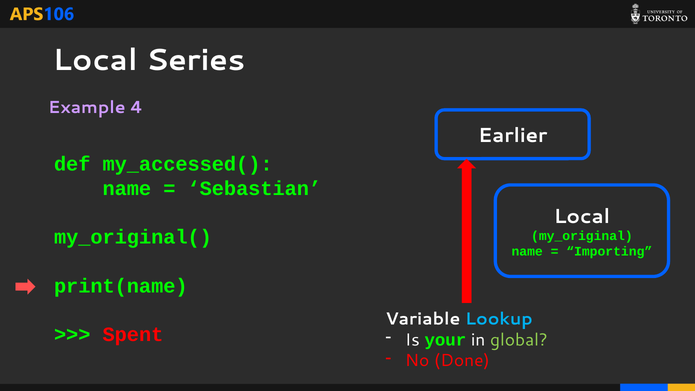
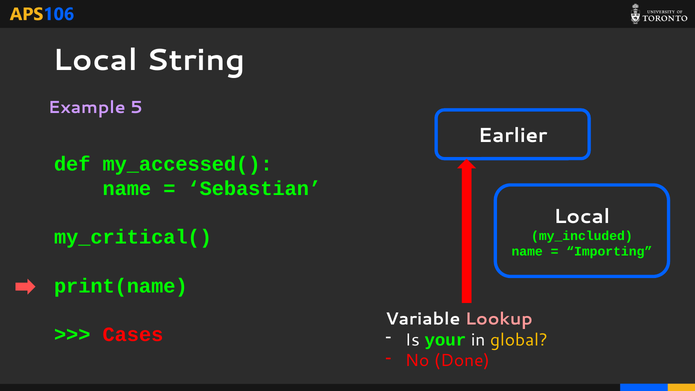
Series: Series -> String
4: 4 -> 5
my_original(: my_original( -> my_critical(
my_original: my_original -> my_included
Lookup colour: light blue -> pink
Spent: Spent -> Cases
global colour: light green -> yellow
